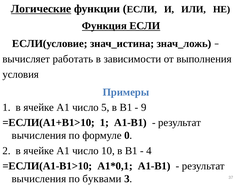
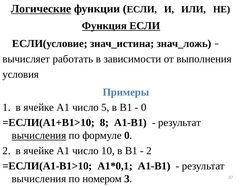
9 at (144, 107): 9 -> 0
=ЕСЛИ(A1+B1>10 1: 1 -> 8
вычисления at (39, 135) underline: none -> present
4 at (149, 151): 4 -> 2
буквами: буквами -> номером
